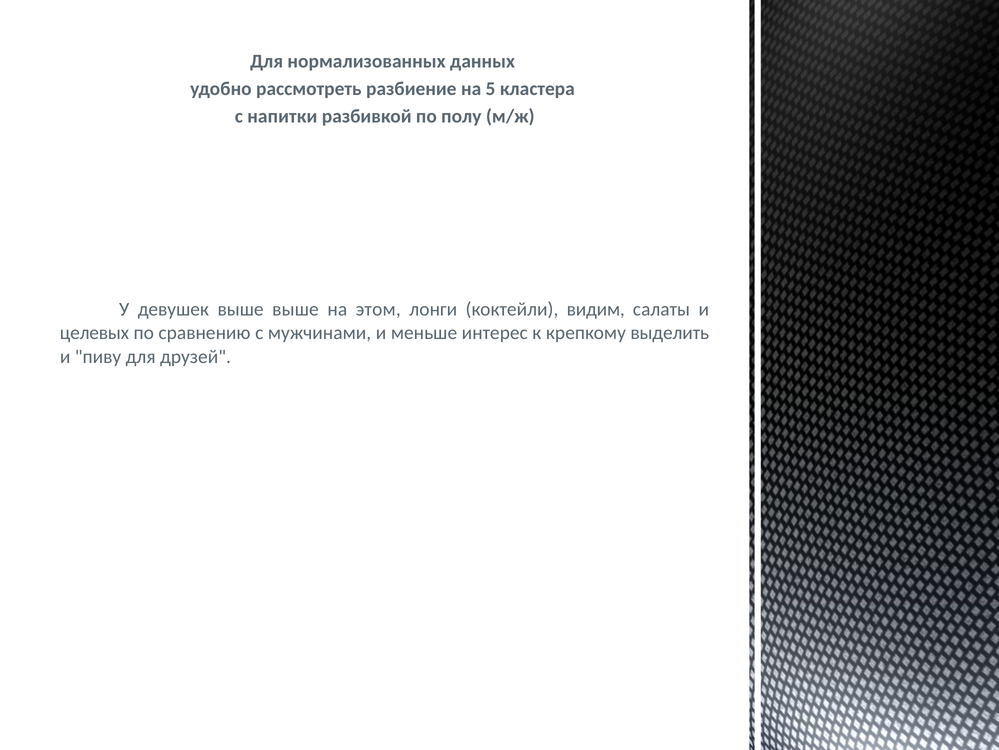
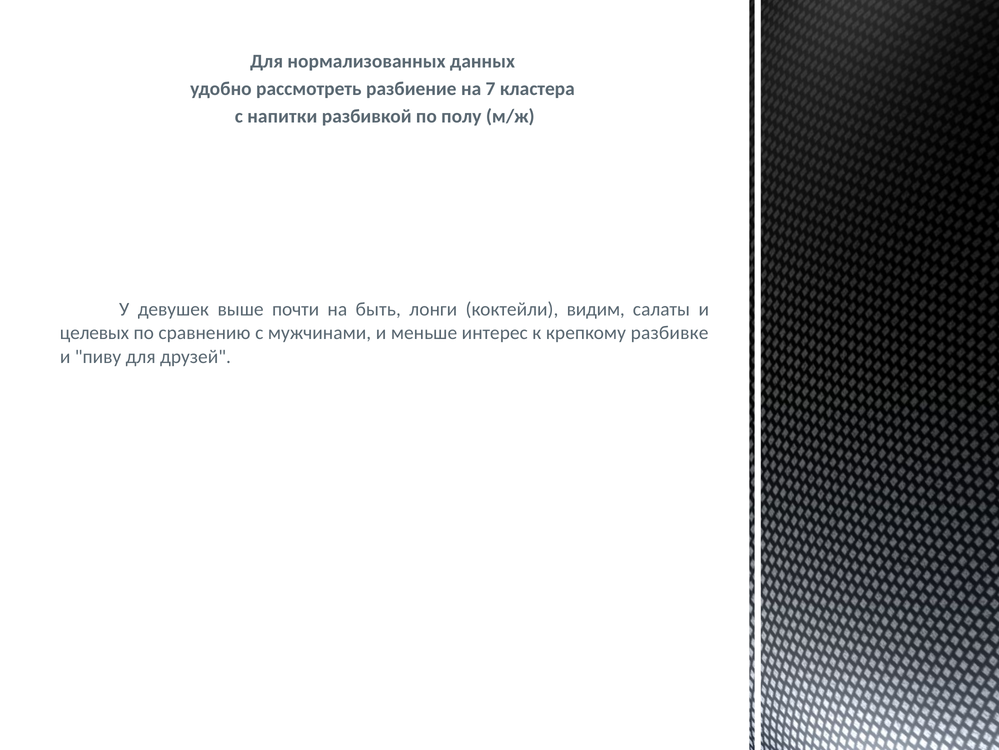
5: 5 -> 7
выше выше: выше -> почти
этом: этом -> быть
выделить: выделить -> разбивке
